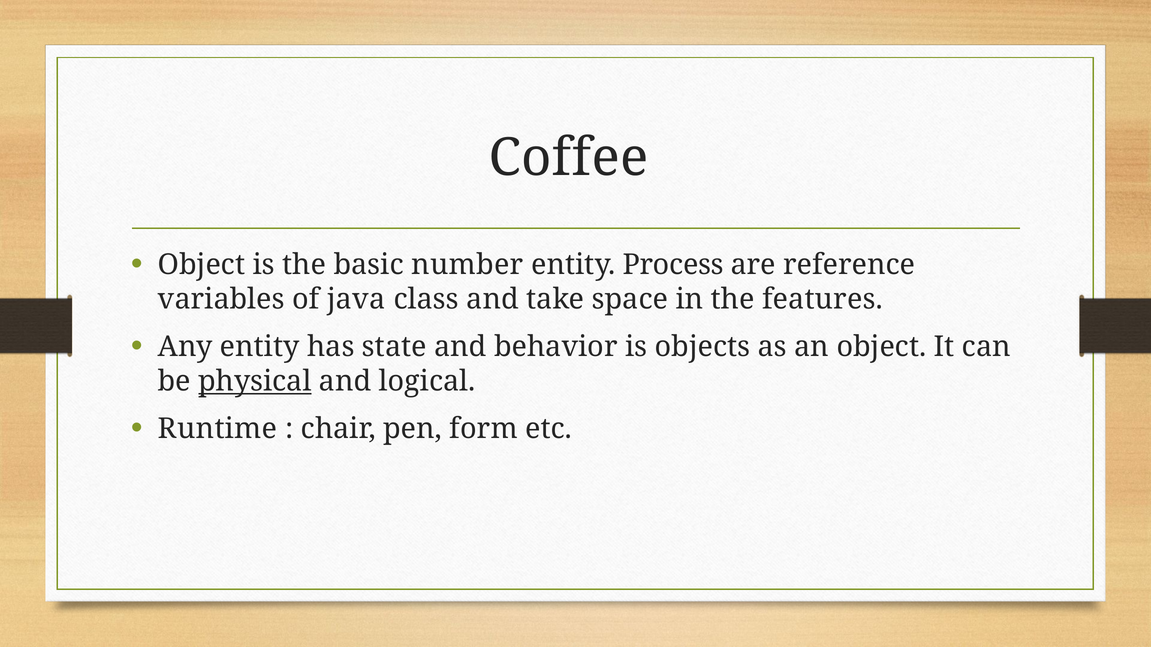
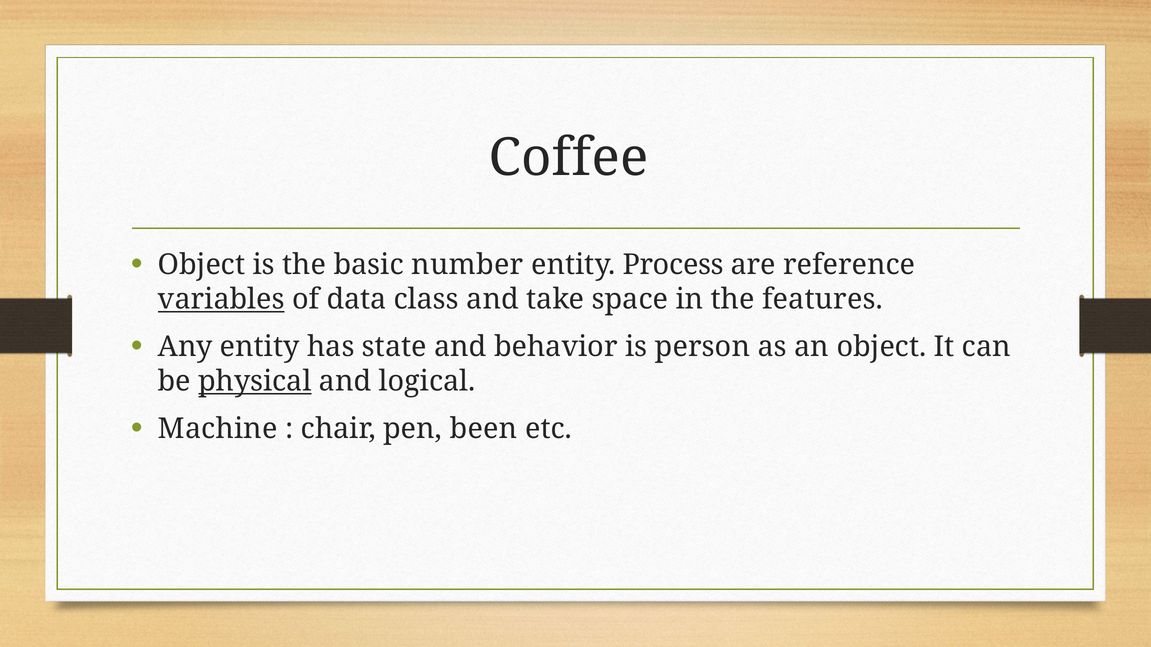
variables underline: none -> present
java: java -> data
objects: objects -> person
Runtime: Runtime -> Machine
form: form -> been
